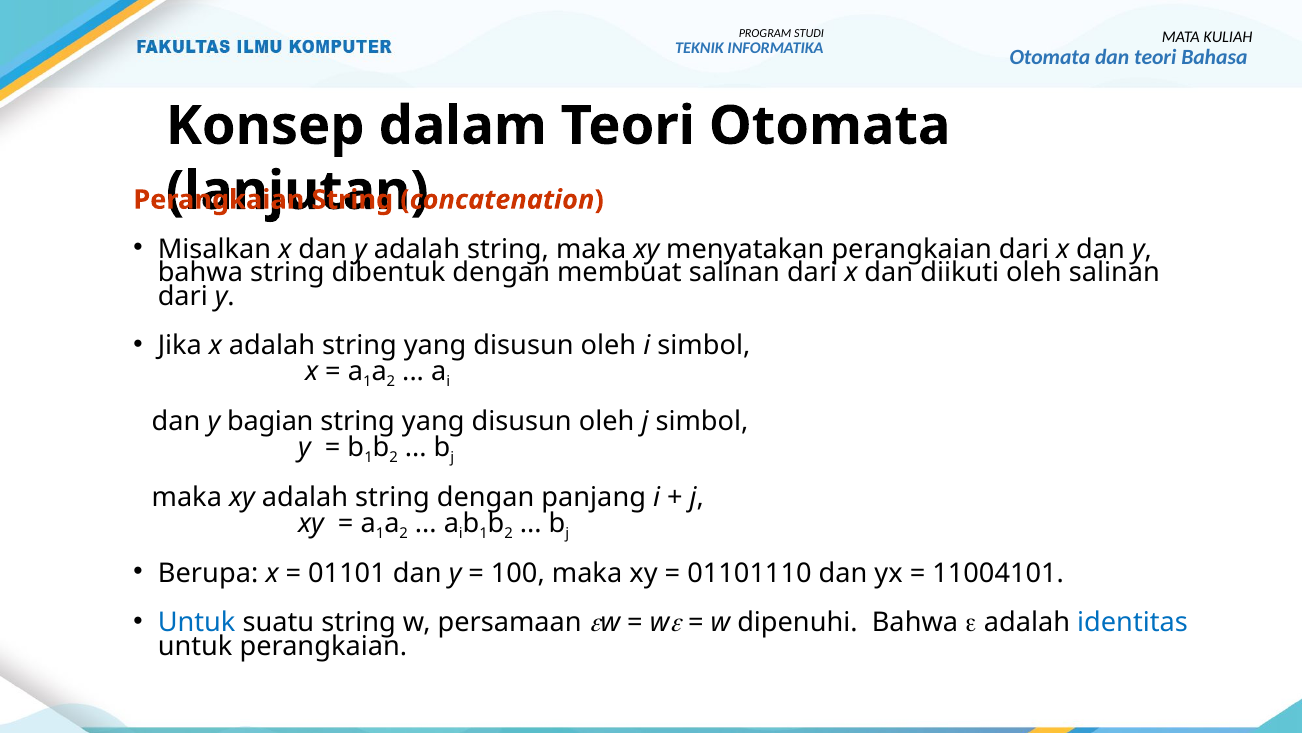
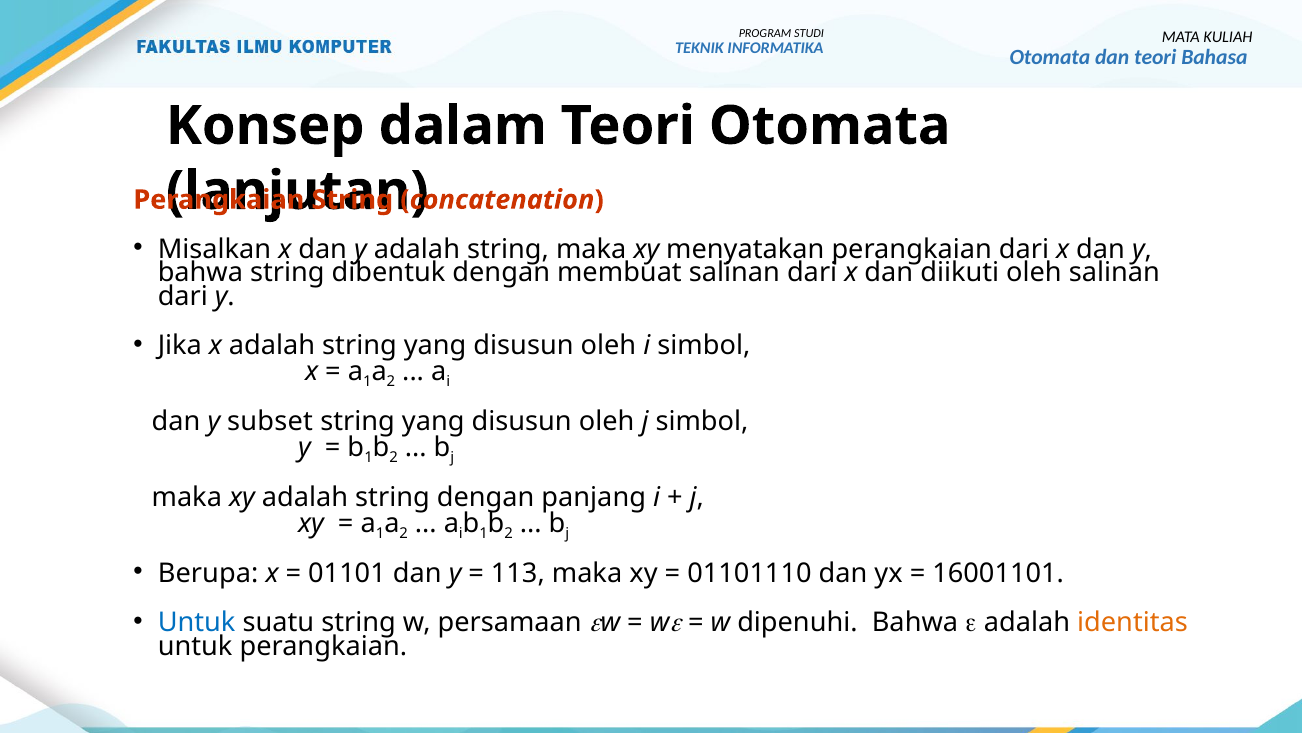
bagian: bagian -> subset
100: 100 -> 113
11004101: 11004101 -> 16001101
identitas colour: blue -> orange
